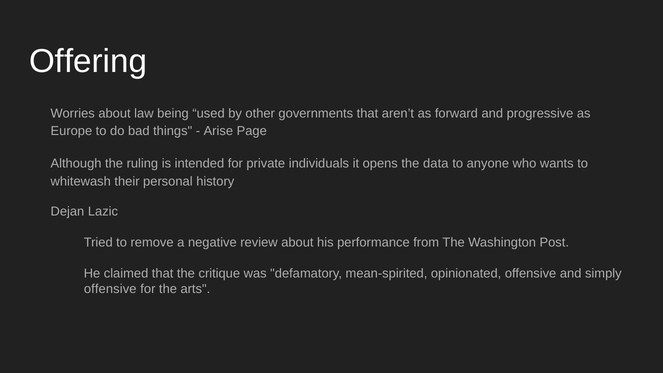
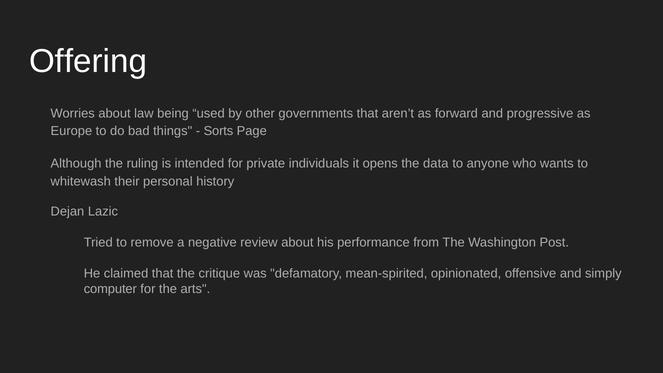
Arise: Arise -> Sorts
offensive at (110, 289): offensive -> computer
